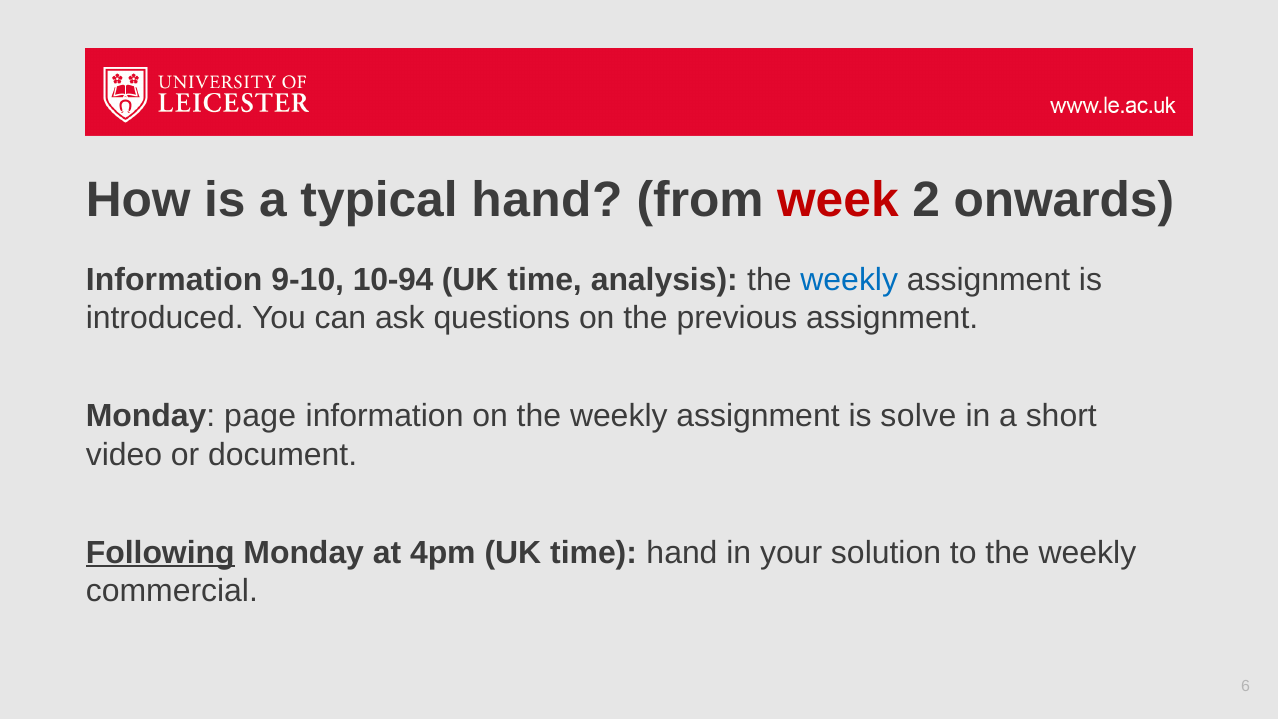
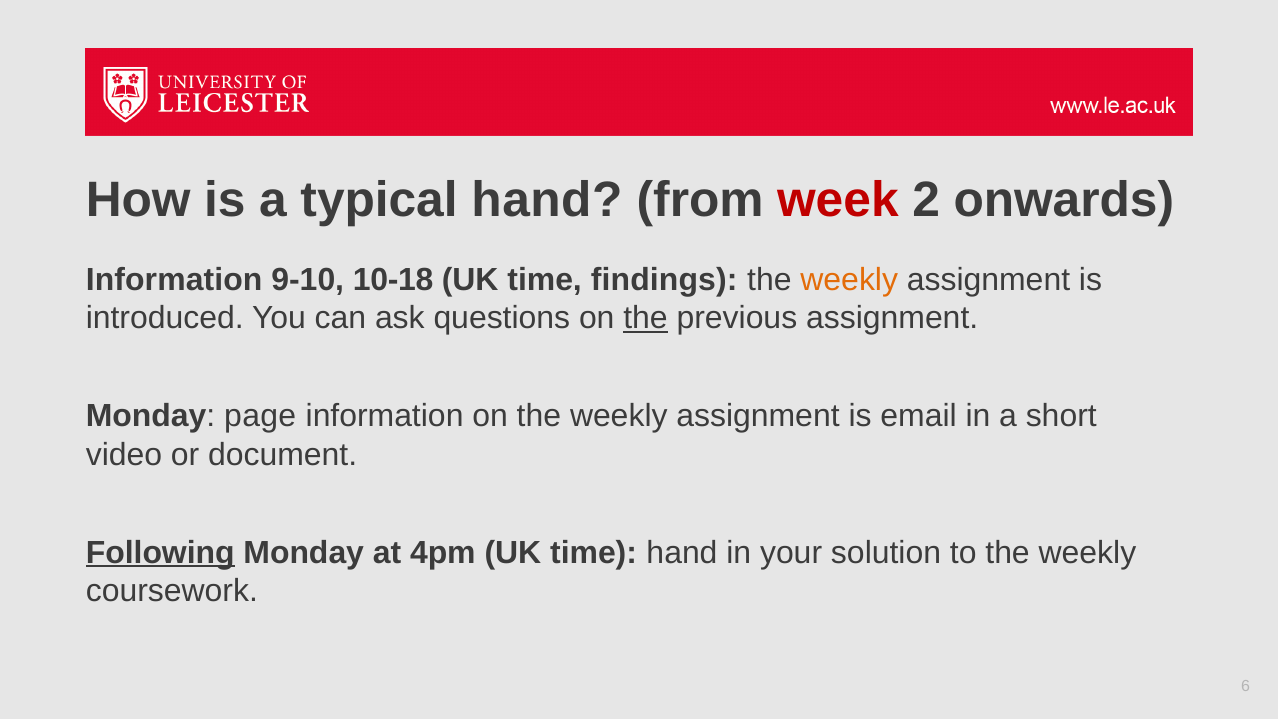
10-94: 10-94 -> 10-18
analysis: analysis -> findings
weekly at (849, 280) colour: blue -> orange
the at (645, 318) underline: none -> present
solve: solve -> email
commercial: commercial -> coursework
